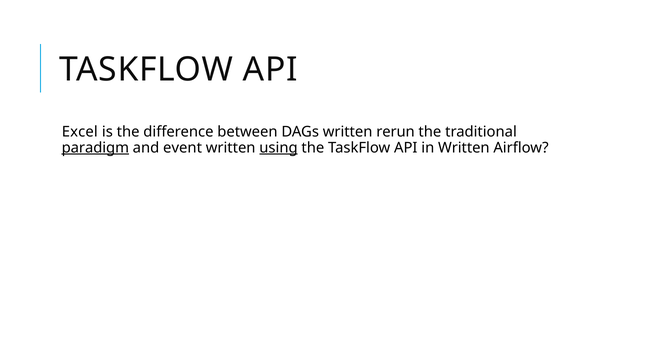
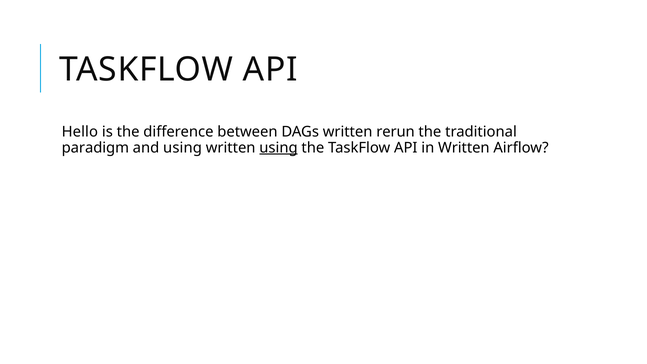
Excel: Excel -> Hello
paradigm underline: present -> none
and event: event -> using
